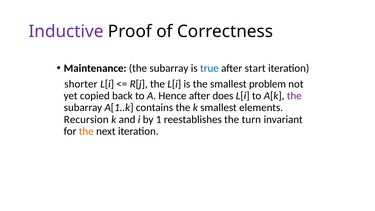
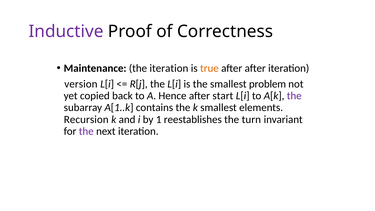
Maintenance the subarray: subarray -> iteration
true colour: blue -> orange
after start: start -> after
shorter: shorter -> version
does: does -> start
the at (86, 131) colour: orange -> purple
